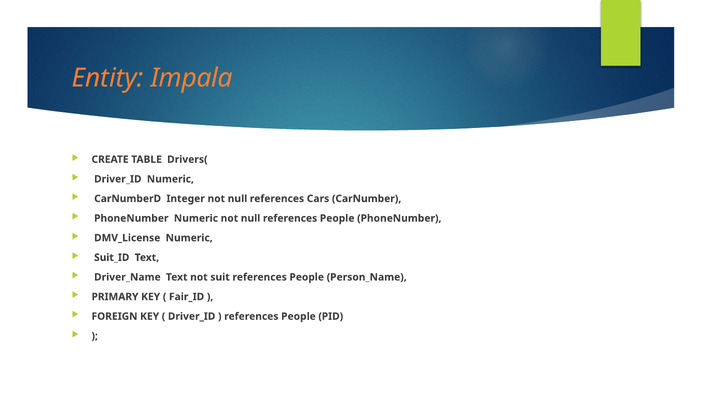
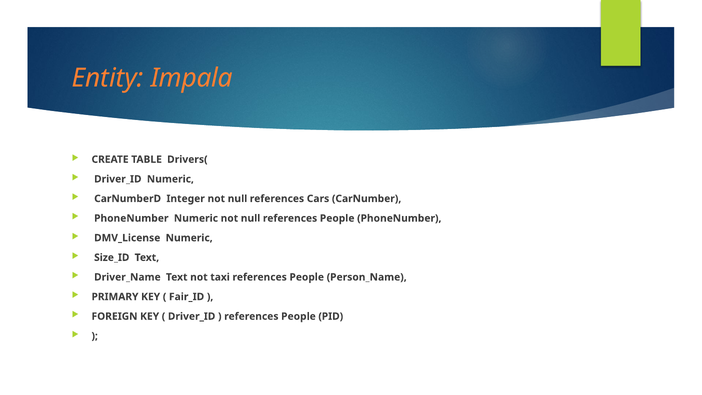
Suit_ID: Suit_ID -> Size_ID
suit: suit -> taxi
